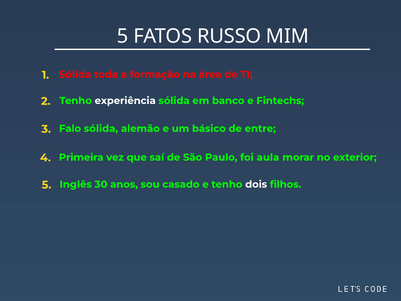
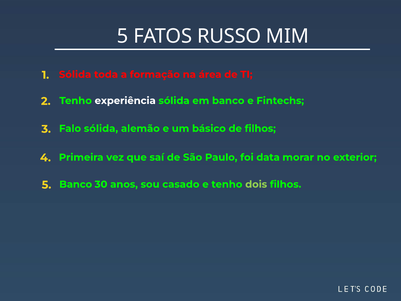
de entre: entre -> filhos
aula: aula -> data
Inglês at (76, 184): Inglês -> Banco
dois colour: white -> light green
